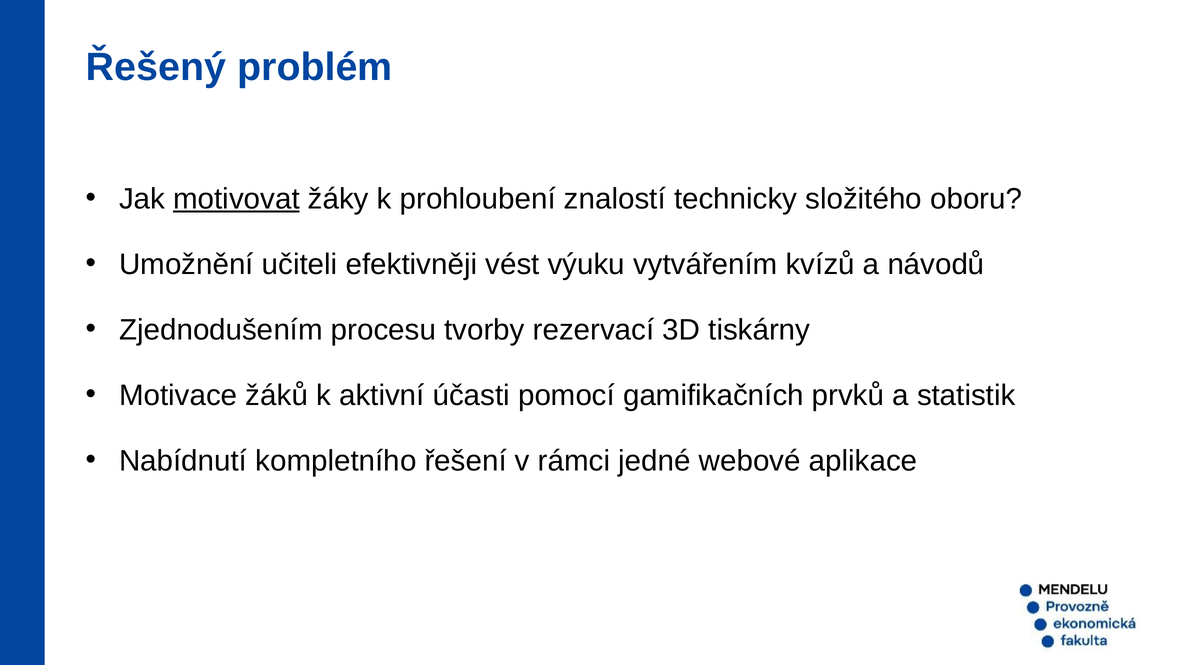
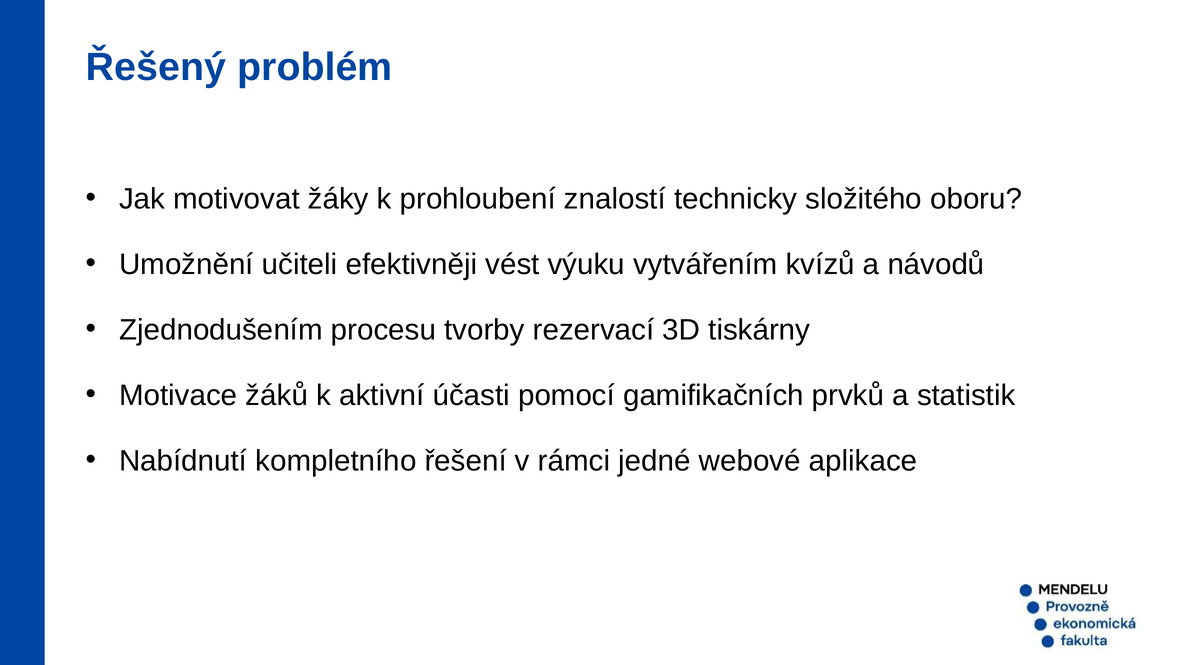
motivovat underline: present -> none
